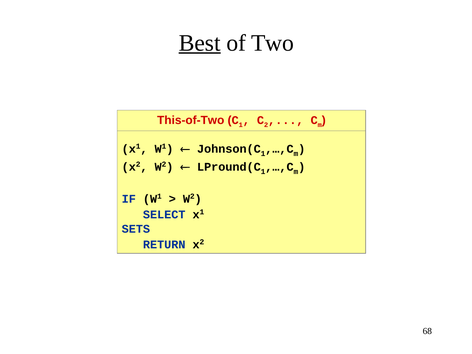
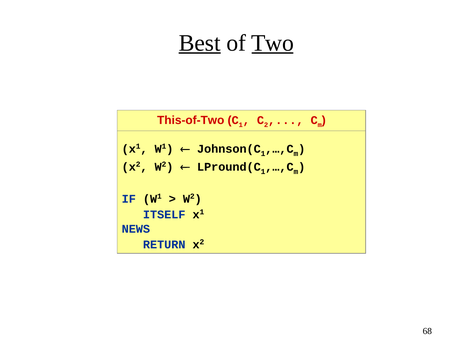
Two underline: none -> present
SELECT: SELECT -> ITSELF
SETS: SETS -> NEWS
